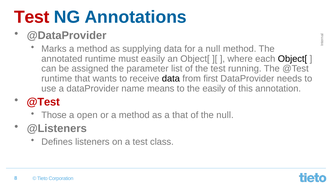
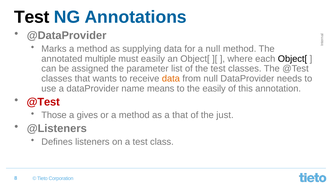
Test at (32, 17) colour: red -> black
annotated runtime: runtime -> multiple
test running: running -> classes
runtime at (57, 79): runtime -> classes
data at (171, 79) colour: black -> orange
from first: first -> null
open: open -> gives
the null: null -> just
